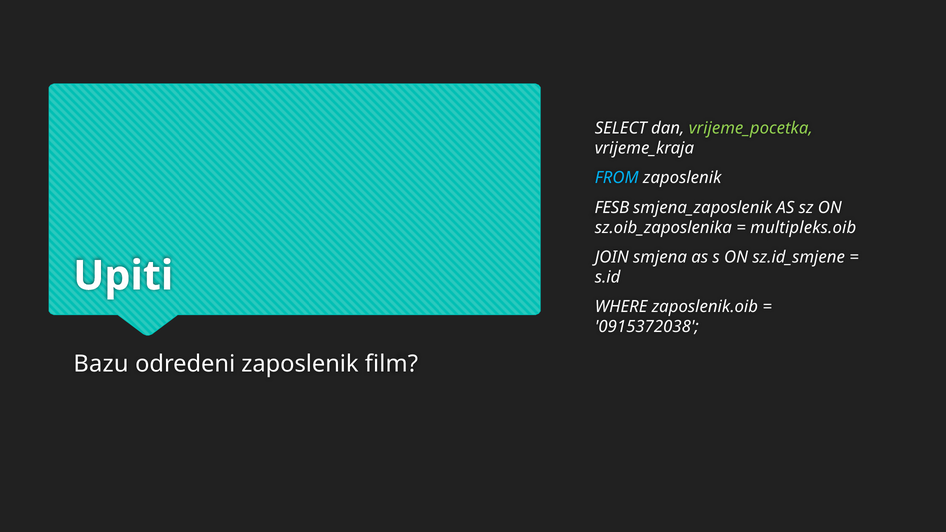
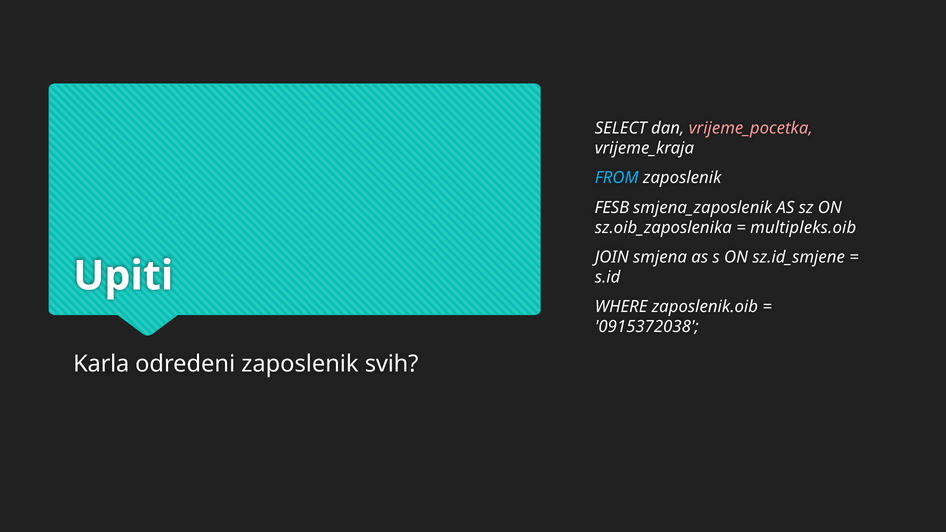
vrijeme_pocetka colour: light green -> pink
Bazu: Bazu -> Karla
film: film -> svih
